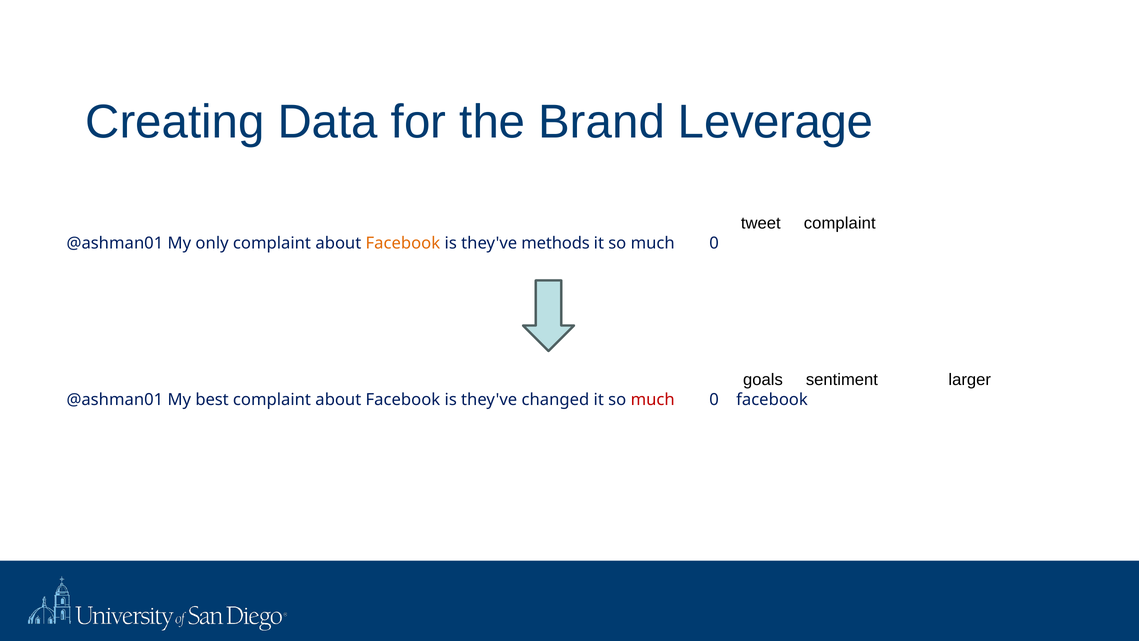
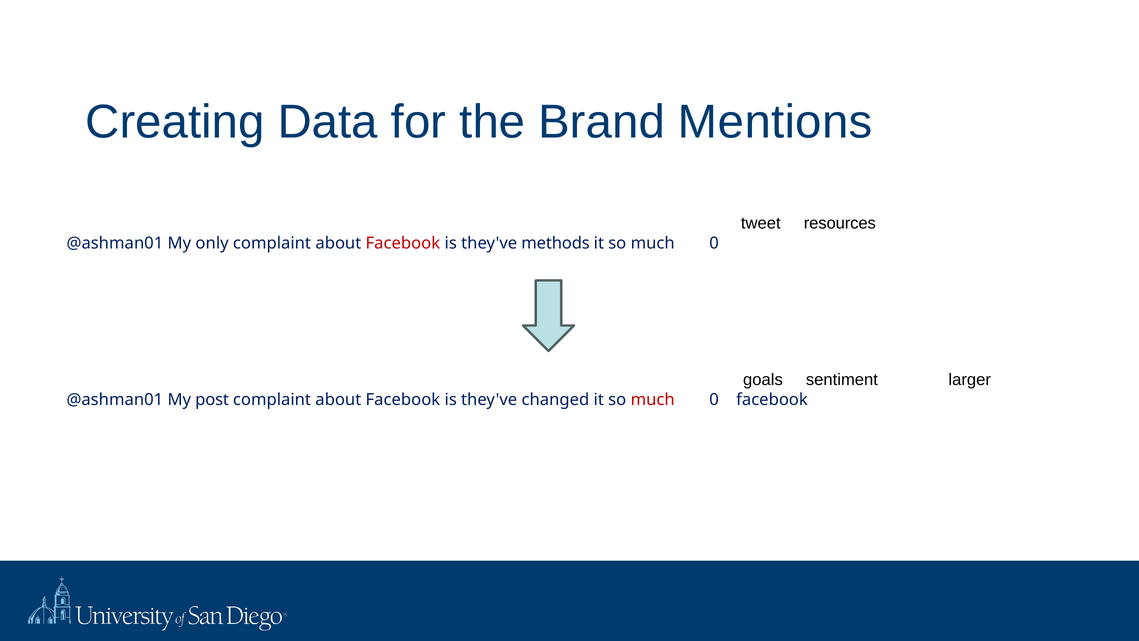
Leverage: Leverage -> Mentions
tweet complaint: complaint -> resources
Facebook at (403, 243) colour: orange -> red
best: best -> post
